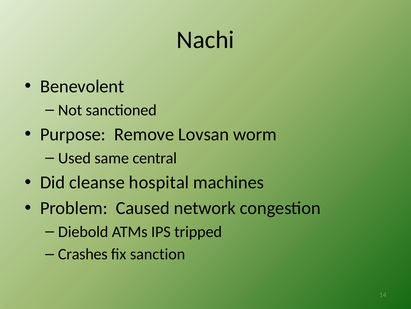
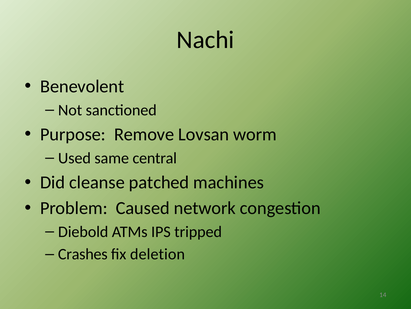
hospital: hospital -> patched
sanction: sanction -> deletion
